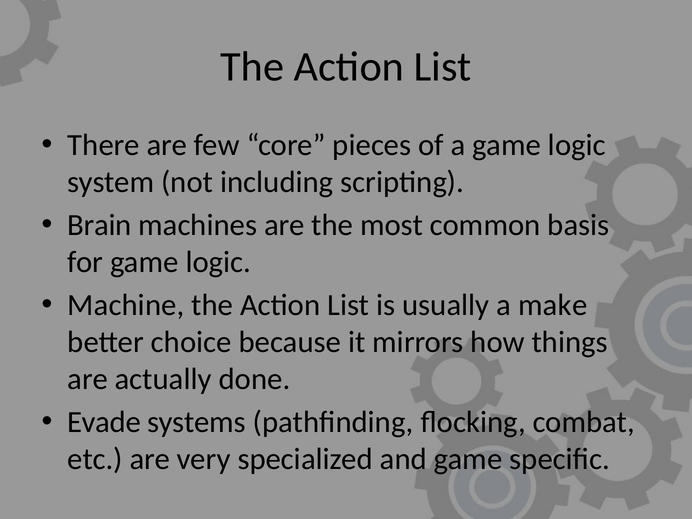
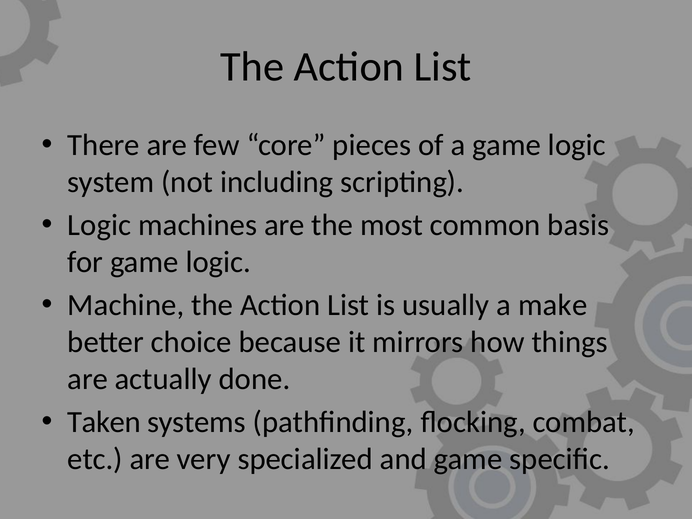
Brain at (99, 225): Brain -> Logic
Evade: Evade -> Taken
